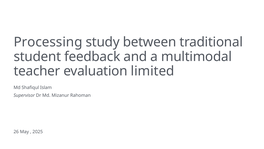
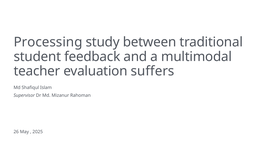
limited: limited -> suffers
